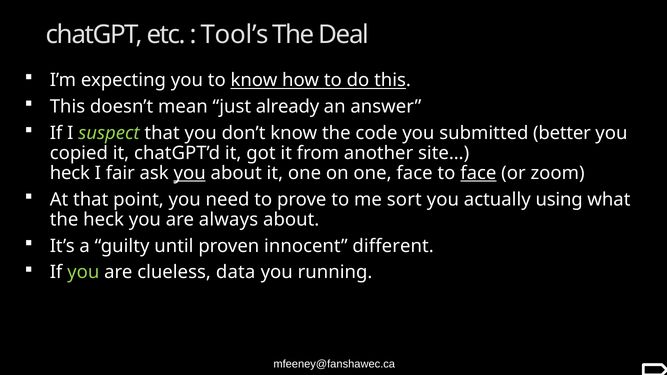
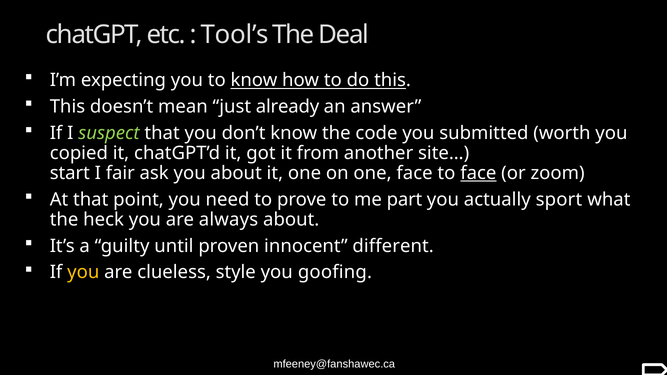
better: better -> worth
heck at (70, 173): heck -> start
you at (190, 173) underline: present -> none
sort: sort -> part
using: using -> sport
you at (83, 273) colour: light green -> yellow
data: data -> style
running: running -> goofing
